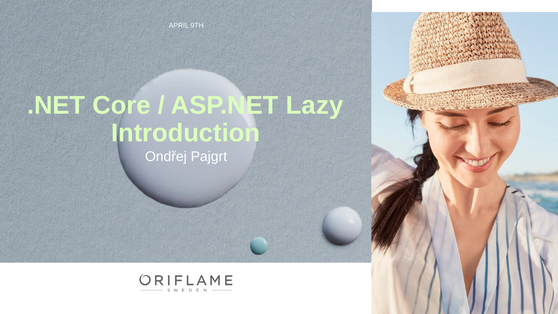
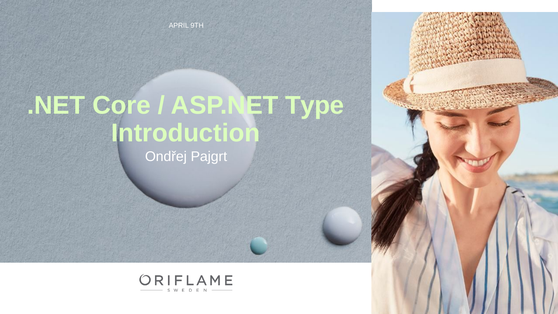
Lazy: Lazy -> Type
